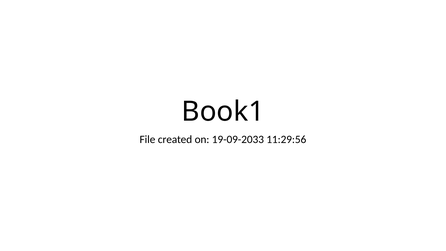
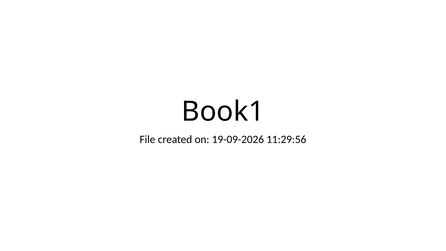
19-09-2033: 19-09-2033 -> 19-09-2026
